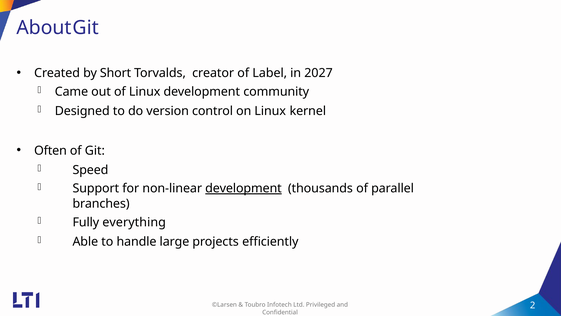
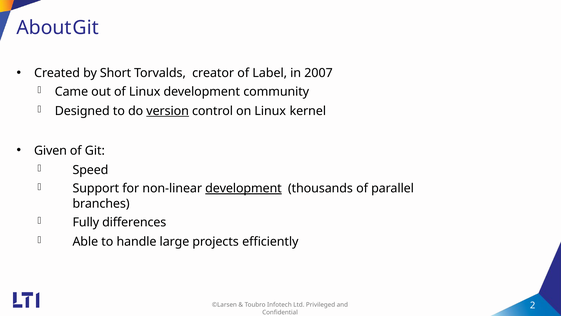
2027: 2027 -> 2007
version underline: none -> present
Often: Often -> Given
everything: everything -> differences
